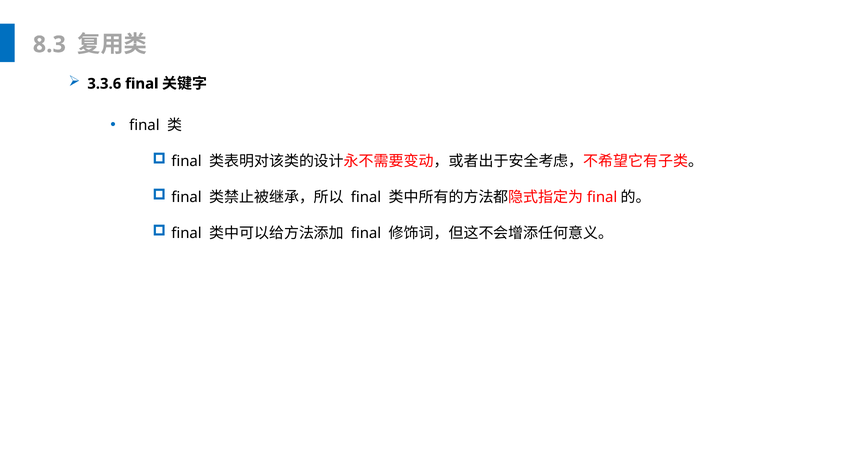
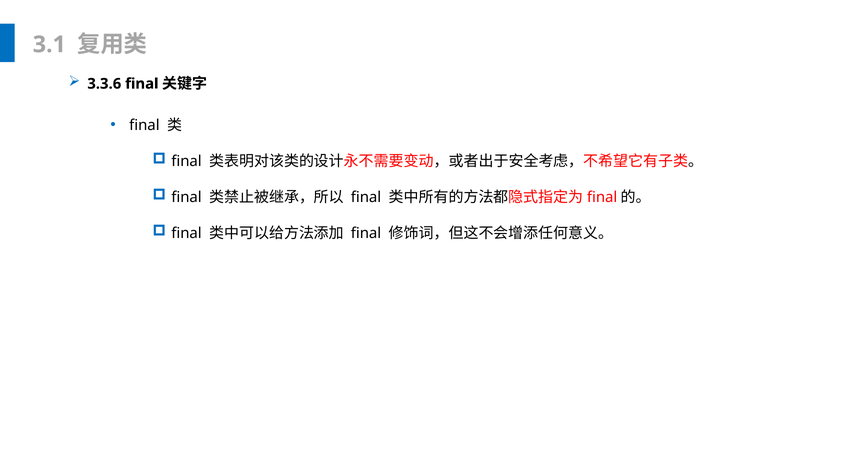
8.3: 8.3 -> 3.1
